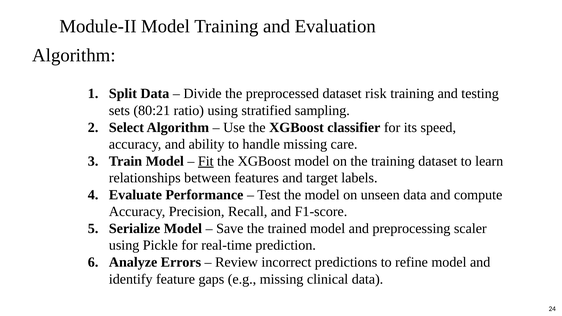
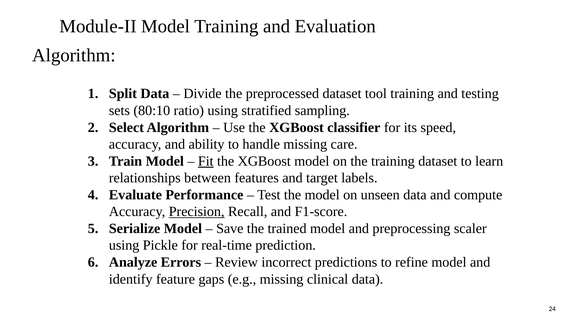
risk: risk -> tool
80:21: 80:21 -> 80:10
Precision underline: none -> present
